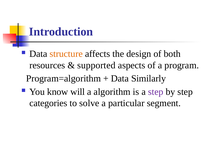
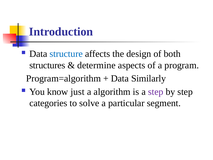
structure colour: orange -> blue
resources: resources -> structures
supported: supported -> determine
will: will -> just
